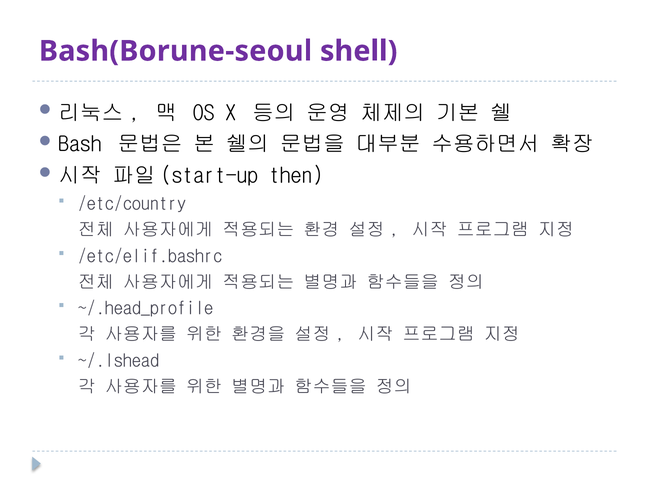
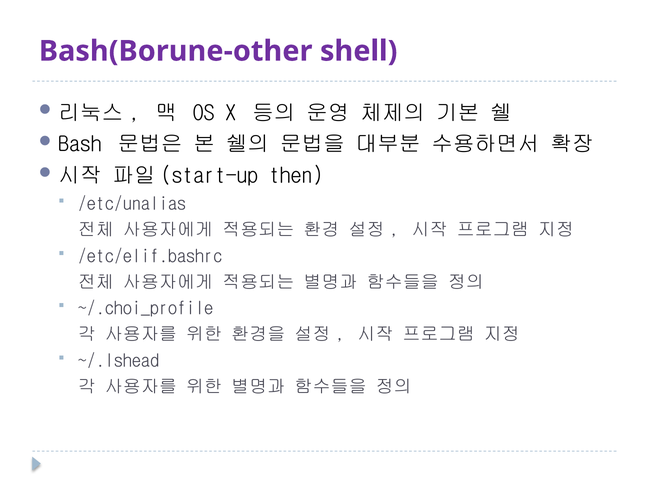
Bash(Borune-seoul: Bash(Borune-seoul -> Bash(Borune-other
/etc/country: /etc/country -> /etc/unalias
~/.head_profile: ~/.head_profile -> ~/.choi_profile
